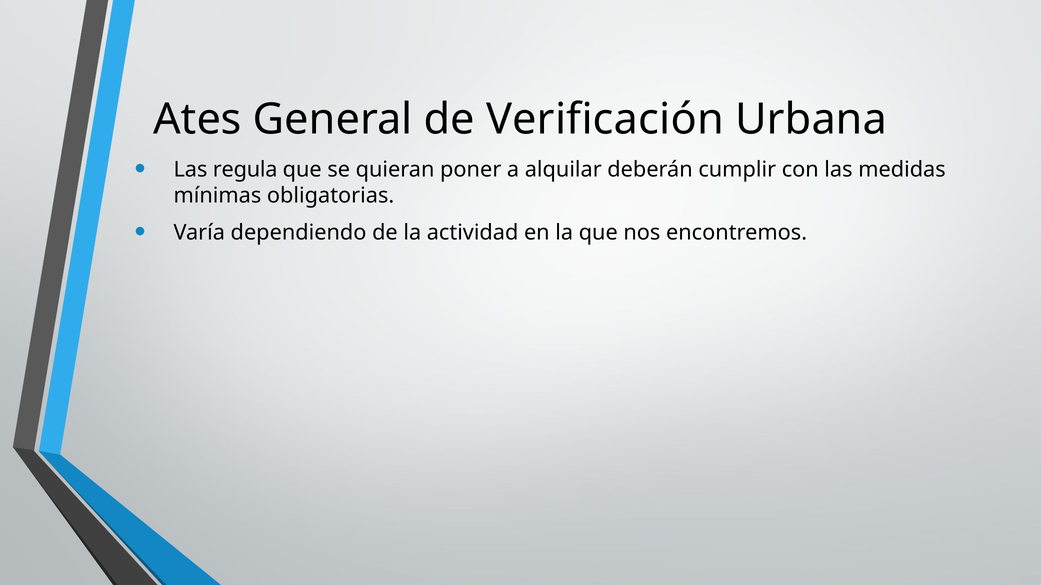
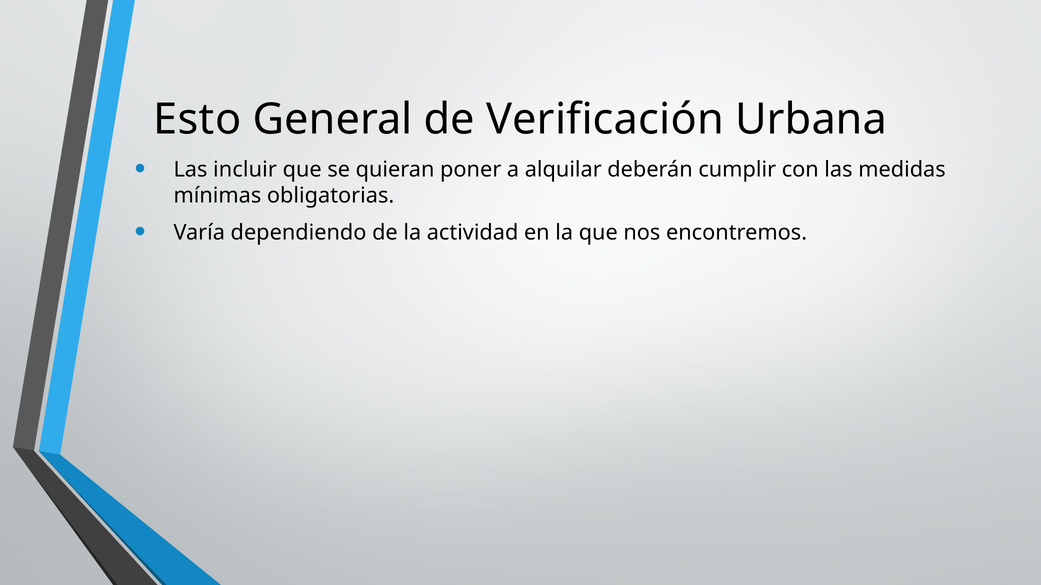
Ates: Ates -> Esto
regula: regula -> incluir
